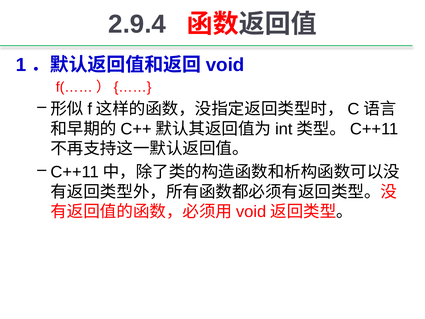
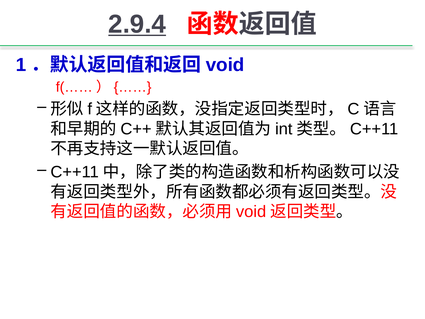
2.9.4 underline: none -> present
